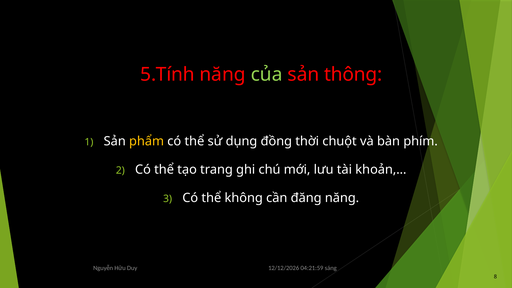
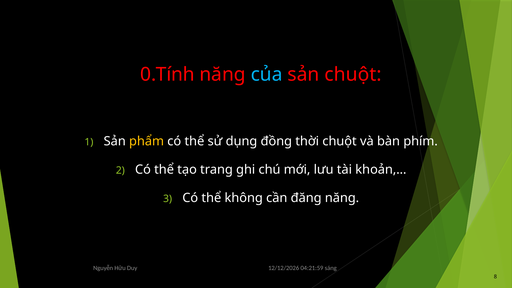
5.Tính: 5.Tính -> 0.Tính
của colour: light green -> light blue
sản thông: thông -> chuột
